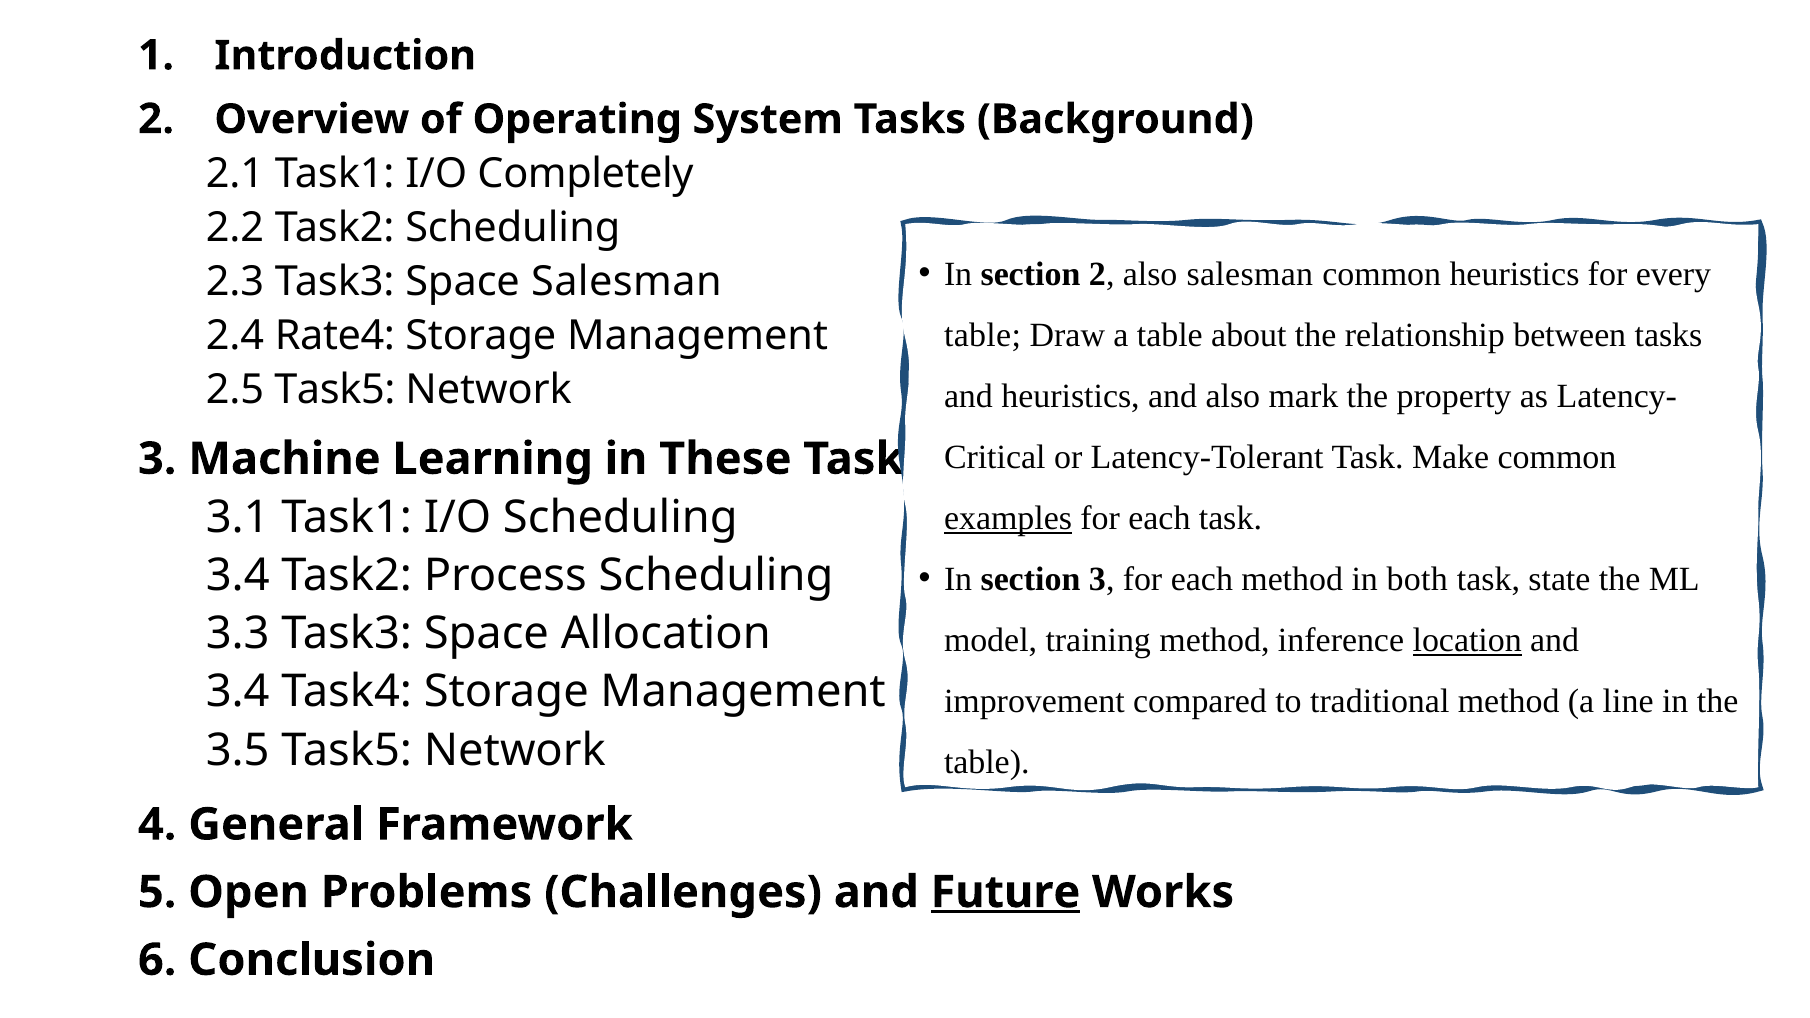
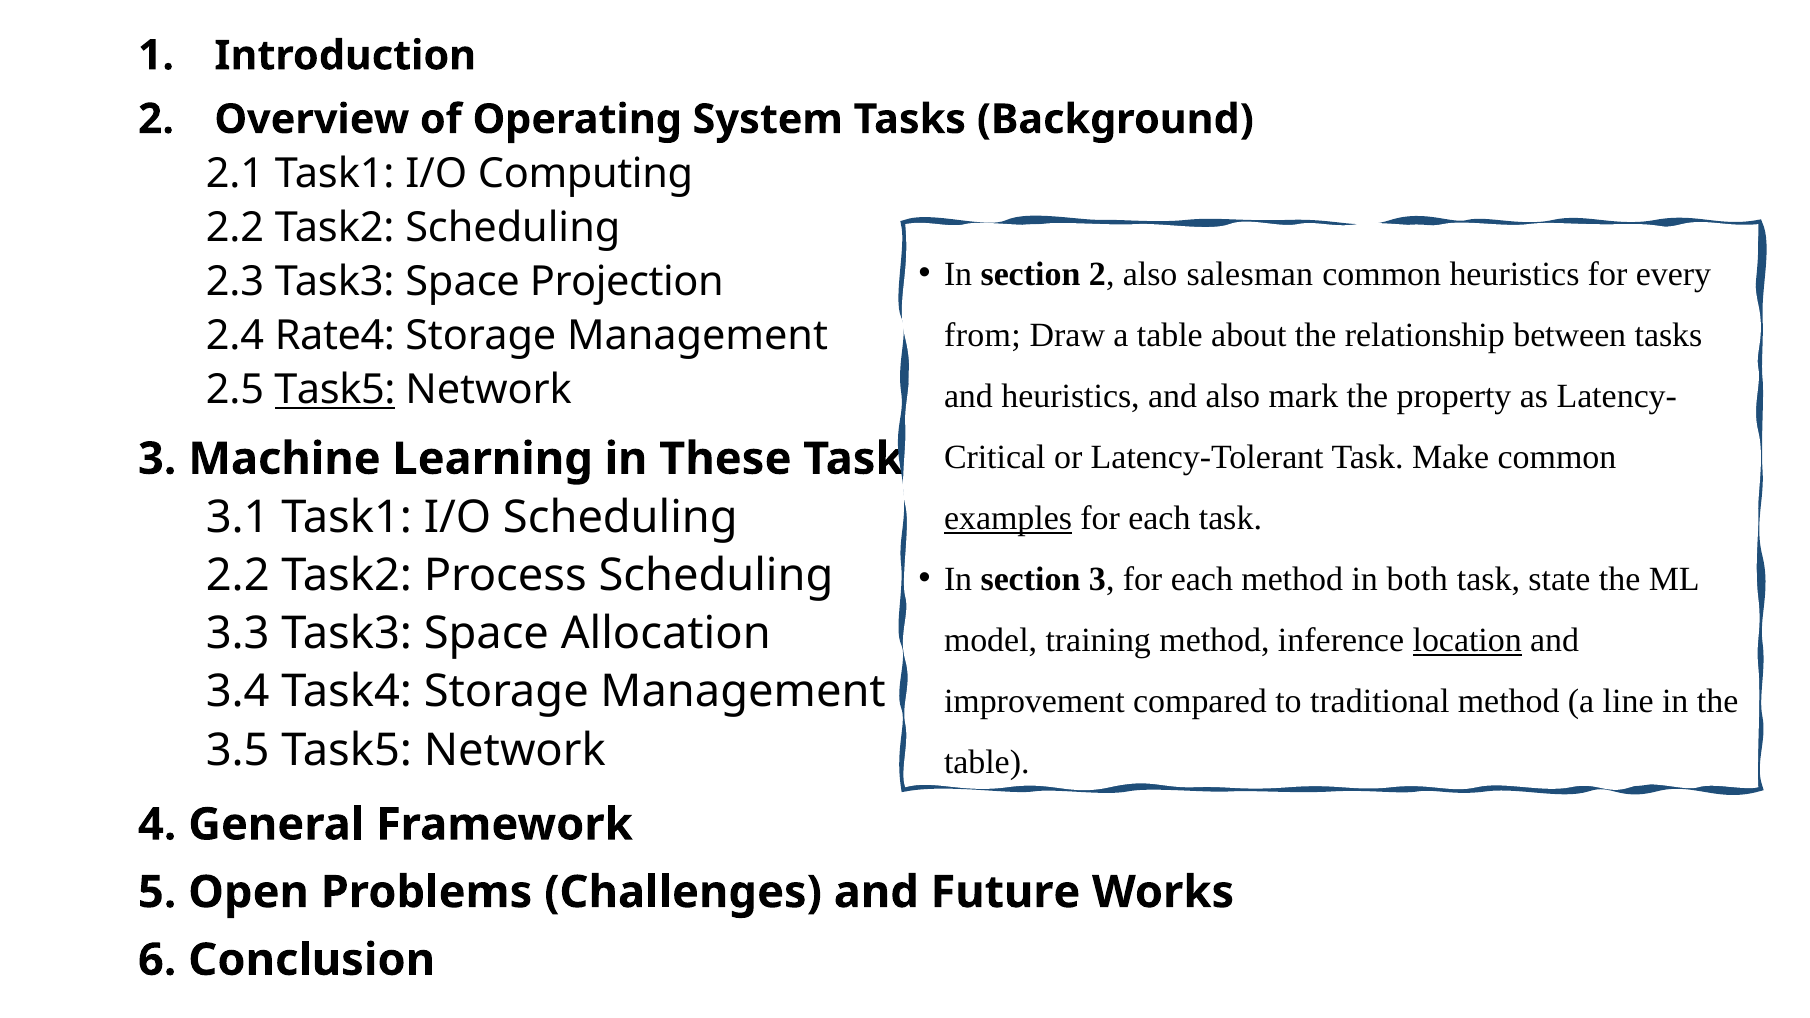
Completely: Completely -> Computing
Space Salesman: Salesman -> Projection
table at (982, 335): table -> from
Task5 at (335, 390) underline: none -> present
3.4 at (238, 575): 3.4 -> 2.2
Future underline: present -> none
